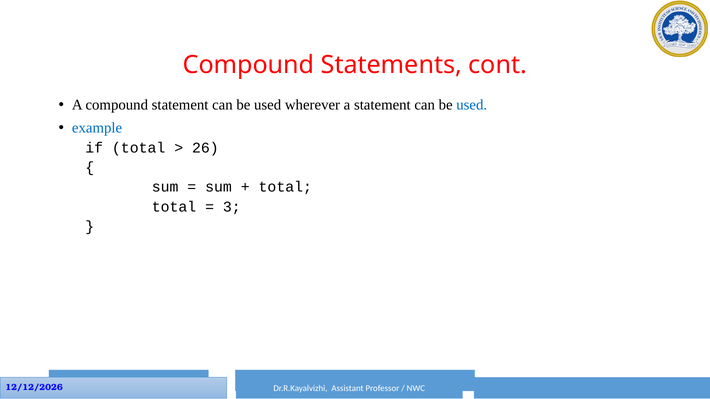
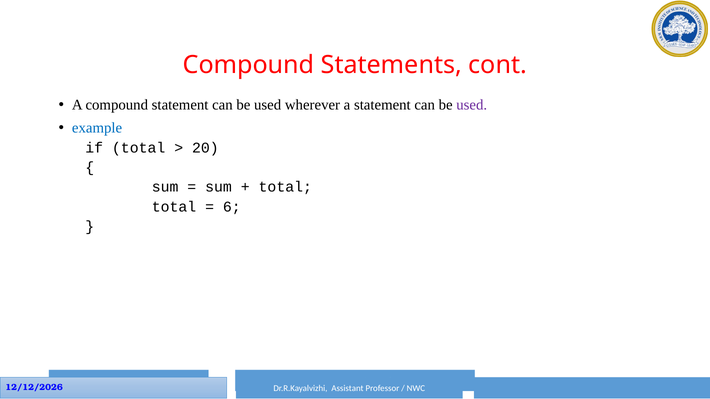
used at (472, 105) colour: blue -> purple
26: 26 -> 20
3: 3 -> 6
